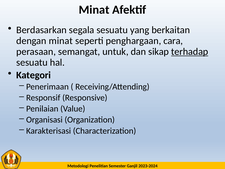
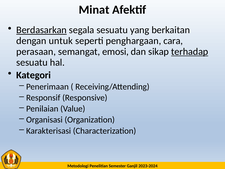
Berdasarkan underline: none -> present
dengan minat: minat -> untuk
untuk: untuk -> emosi
